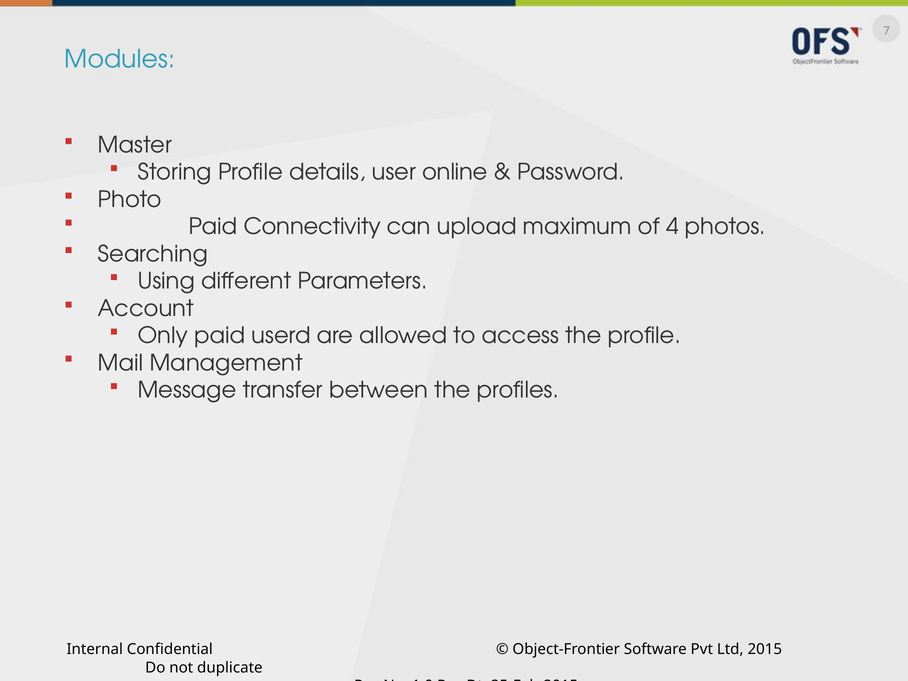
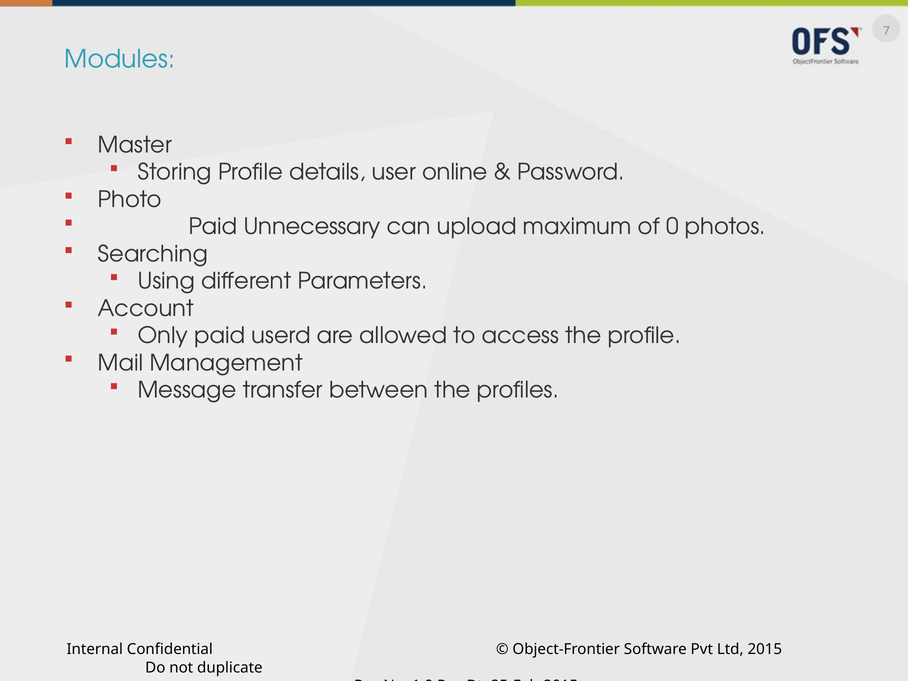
Connectivity: Connectivity -> Unnecessary
4: 4 -> 0
